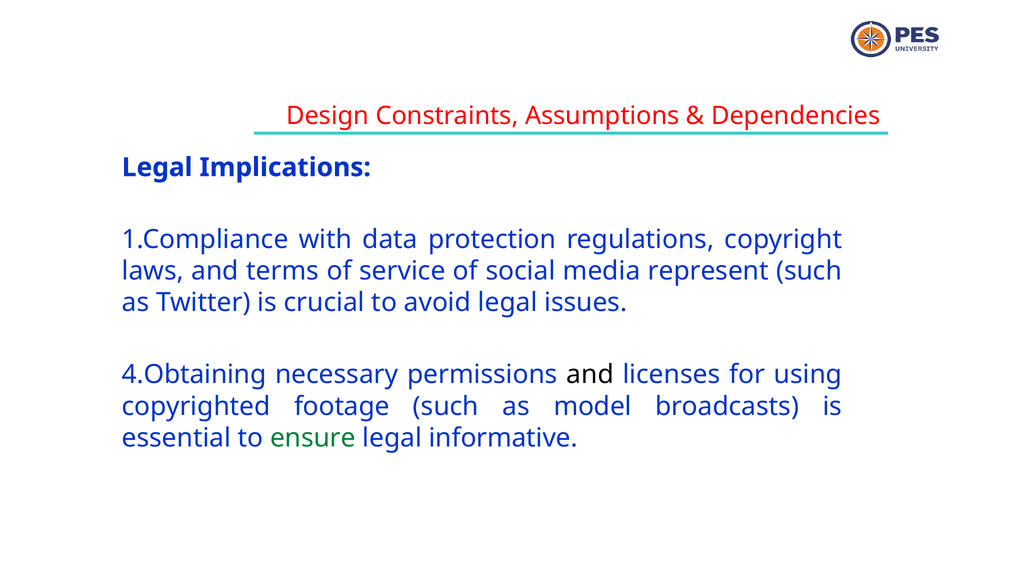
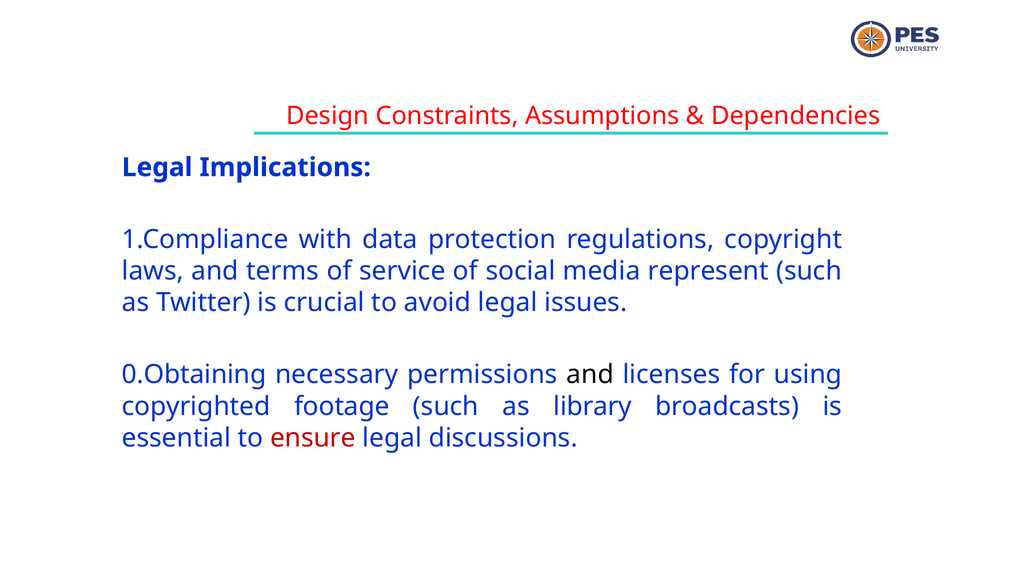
4.Obtaining: 4.Obtaining -> 0.Obtaining
model: model -> library
ensure colour: green -> red
informative: informative -> discussions
